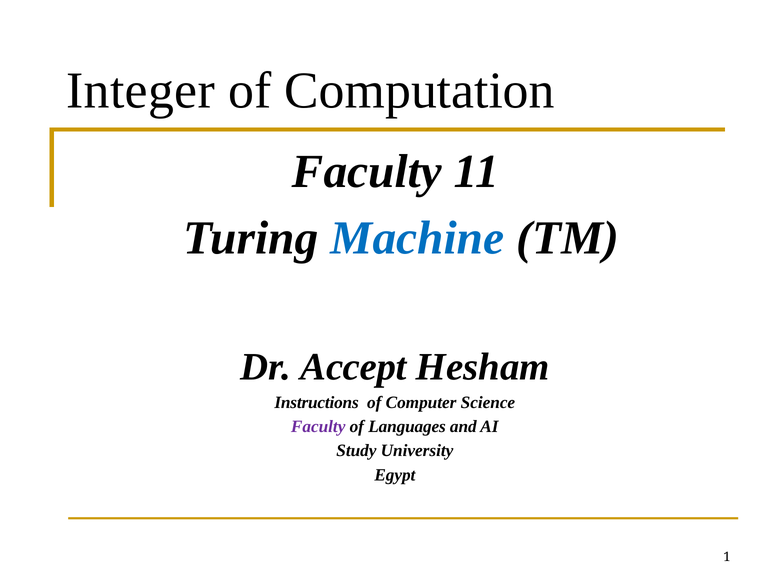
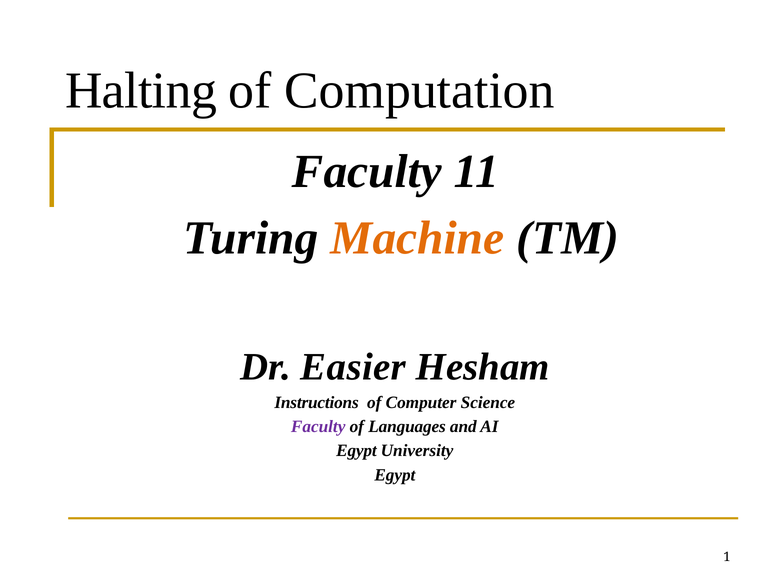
Integer: Integer -> Halting
Machine colour: blue -> orange
Accept: Accept -> Easier
Study at (356, 451): Study -> Egypt
